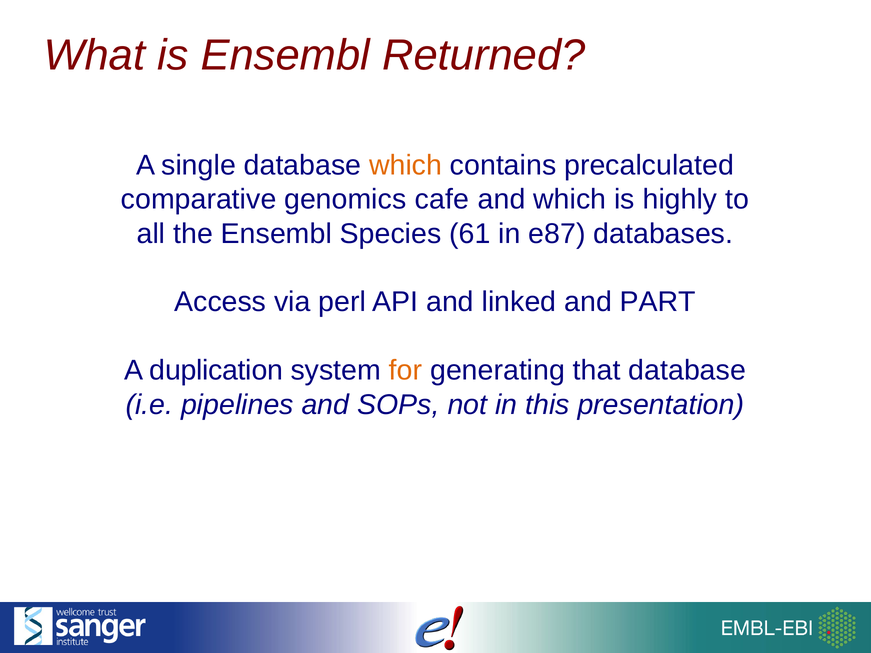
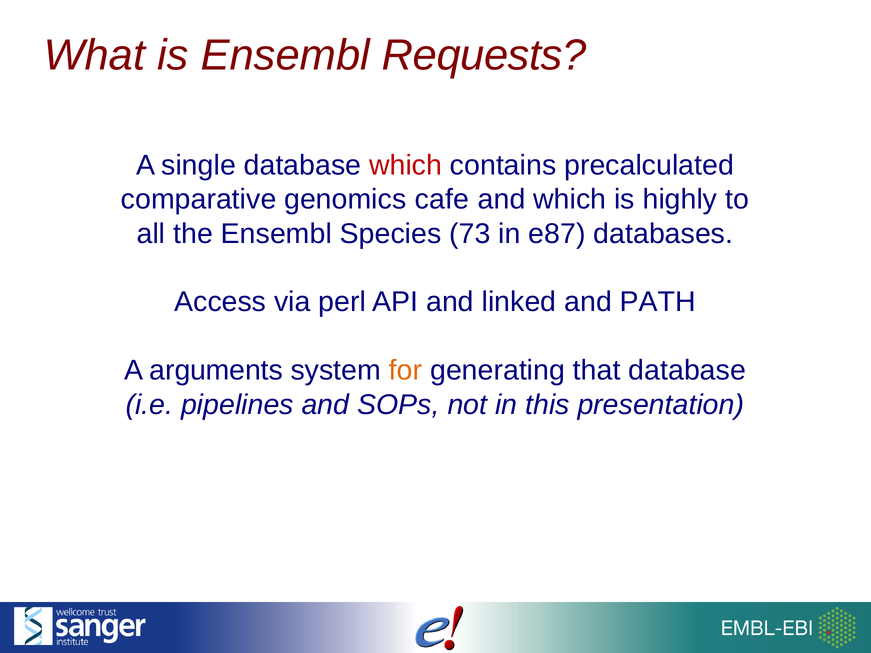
Returned: Returned -> Requests
which at (406, 165) colour: orange -> red
61: 61 -> 73
PART: PART -> PATH
duplication: duplication -> arguments
